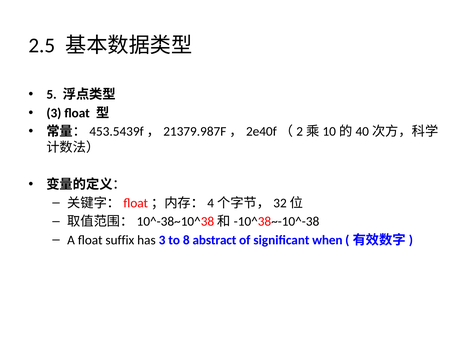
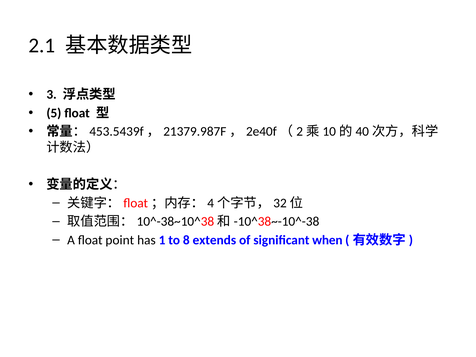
2.5: 2.5 -> 2.1
5: 5 -> 3
3 at (54, 113): 3 -> 5
suffix: suffix -> point
has 3: 3 -> 1
abstract: abstract -> extends
